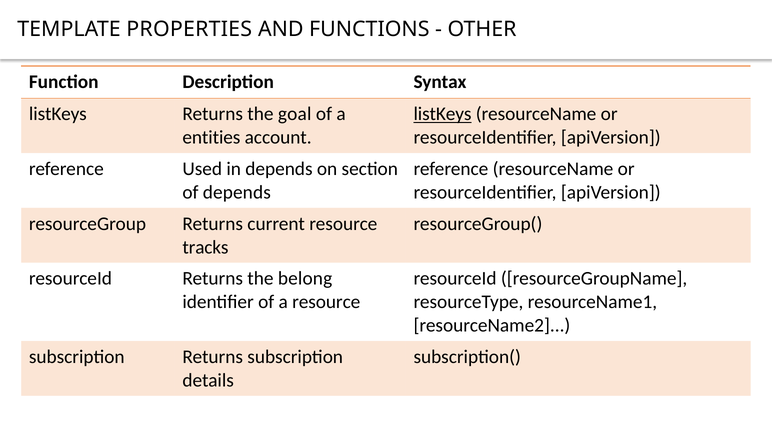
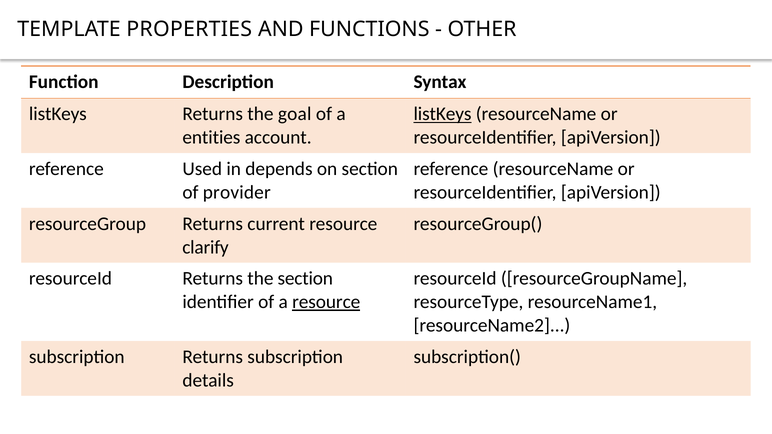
of depends: depends -> provider
tracks: tracks -> clarify
the belong: belong -> section
resource at (326, 302) underline: none -> present
